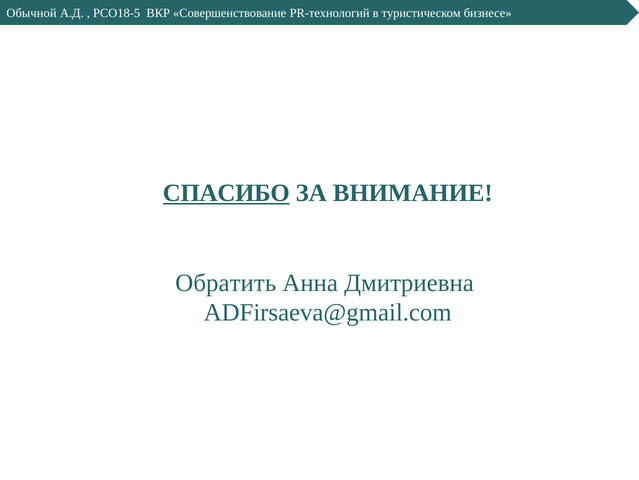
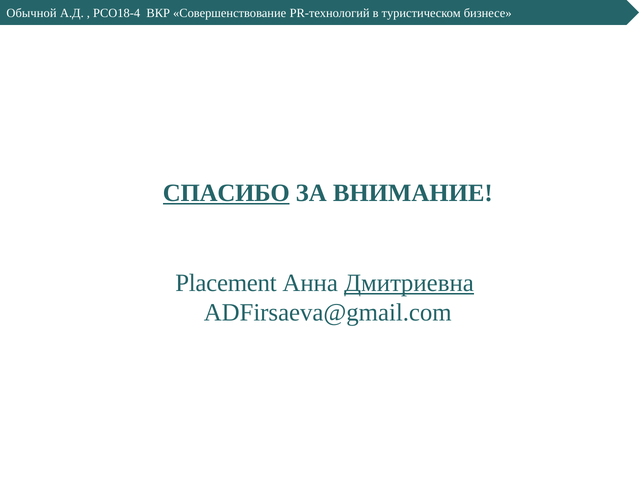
РСО18-5: РСО18-5 -> РСО18-4
Обратить: Обратить -> Placement
Дмитриевна underline: none -> present
